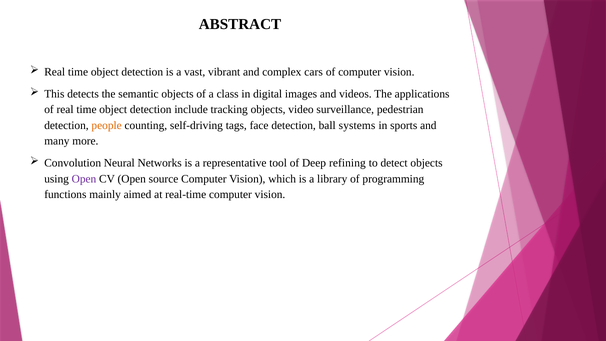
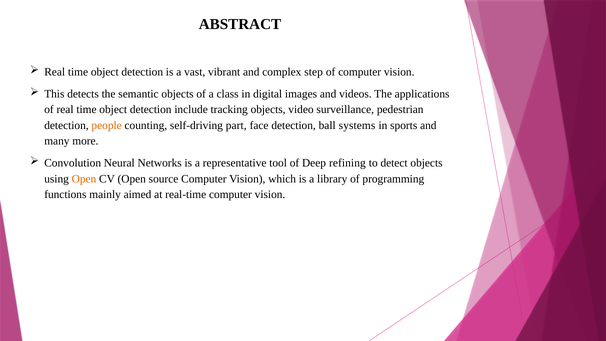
cars: cars -> step
tags: tags -> part
Open at (84, 179) colour: purple -> orange
